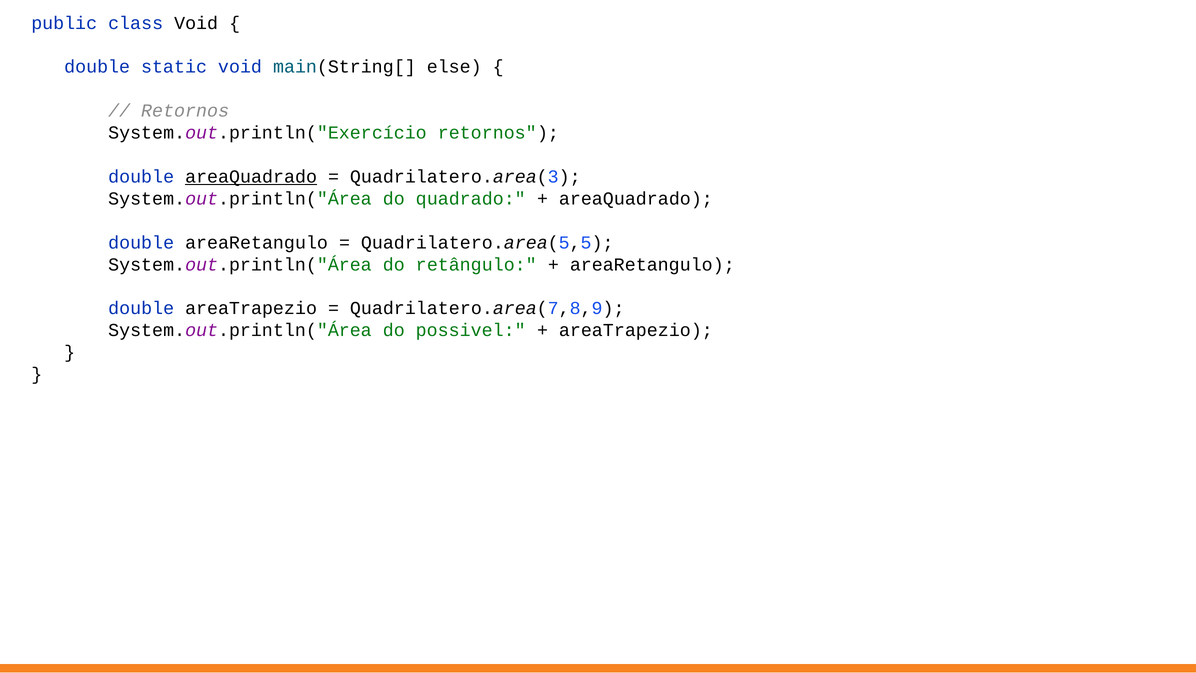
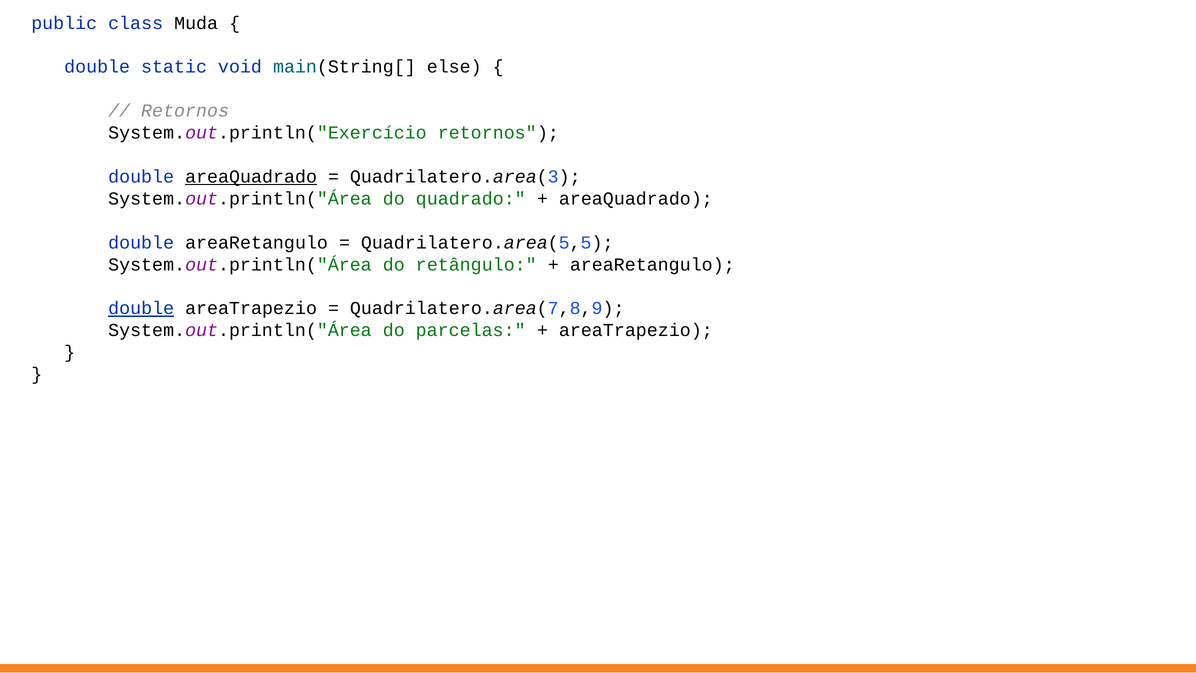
class Void: Void -> Muda
double at (141, 308) underline: none -> present
possivel: possivel -> parcelas
